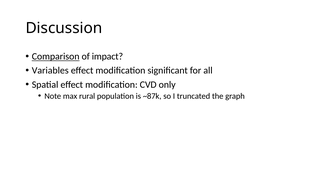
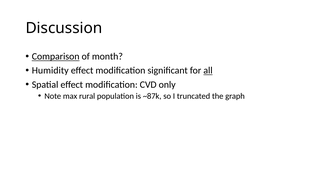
impact: impact -> month
Variables: Variables -> Humidity
all underline: none -> present
